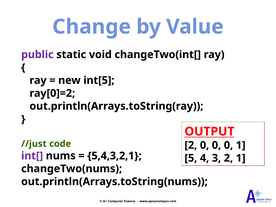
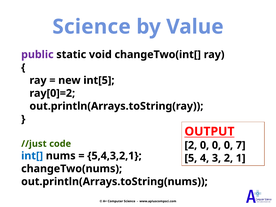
Change at (92, 27): Change -> Science
0 1: 1 -> 7
int[ colour: purple -> blue
